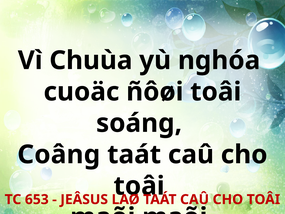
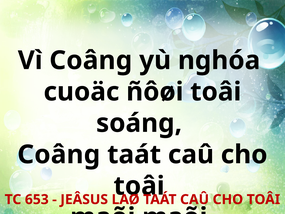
Vì Chuùa: Chuùa -> Coâng
